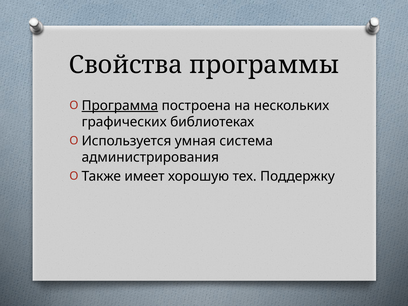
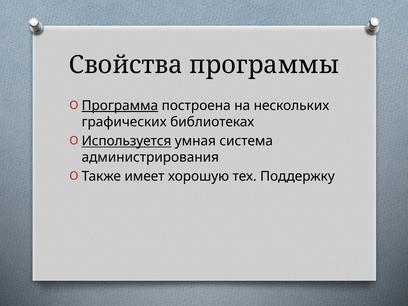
Используется underline: none -> present
